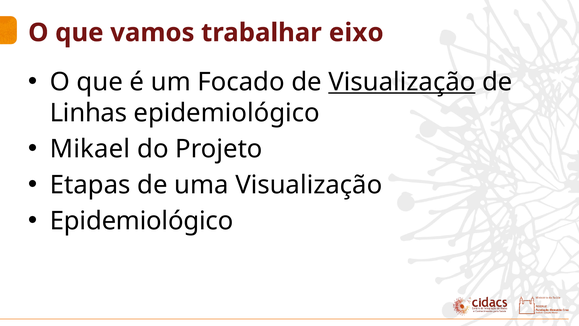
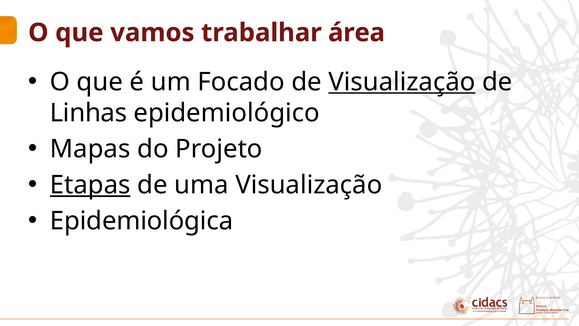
eixo: eixo -> área
Mikael: Mikael -> Mapas
Etapas underline: none -> present
Epidemiológico at (142, 221): Epidemiológico -> Epidemiológica
